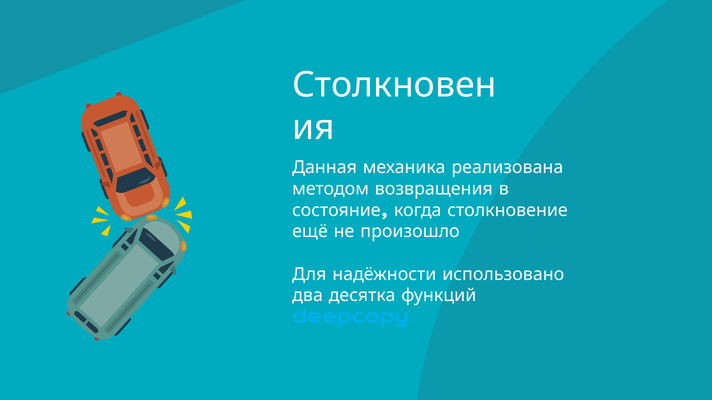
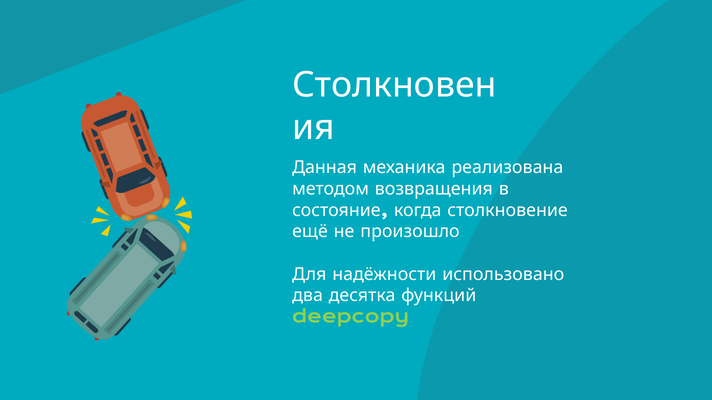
deepcopy colour: light blue -> light green
